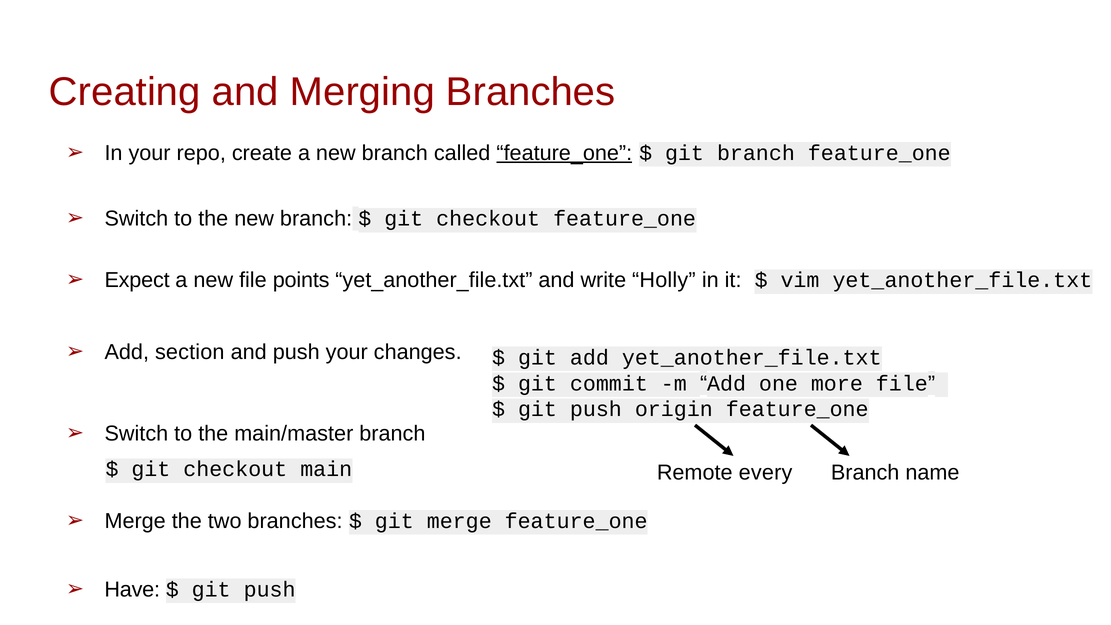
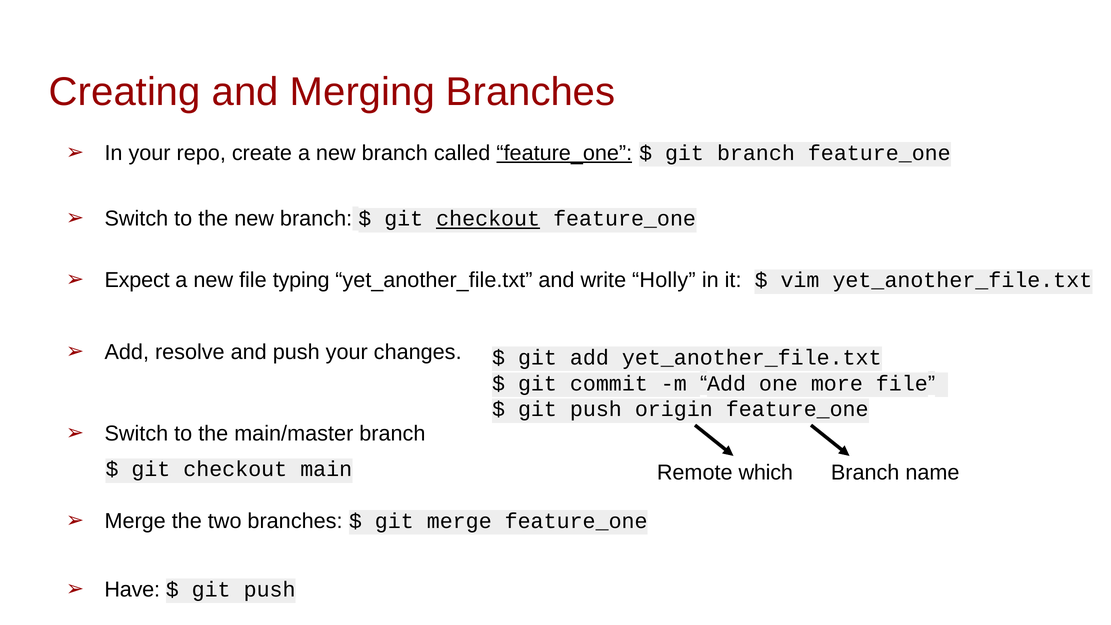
checkout at (488, 219) underline: none -> present
points: points -> typing
section: section -> resolve
every: every -> which
